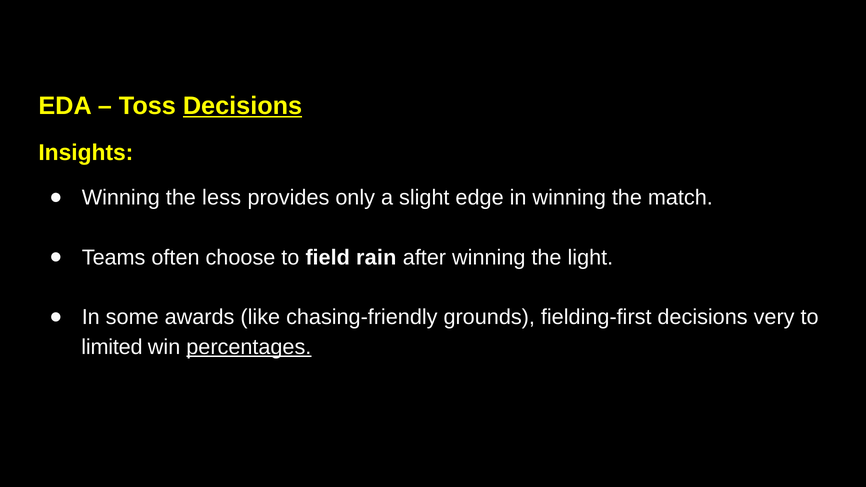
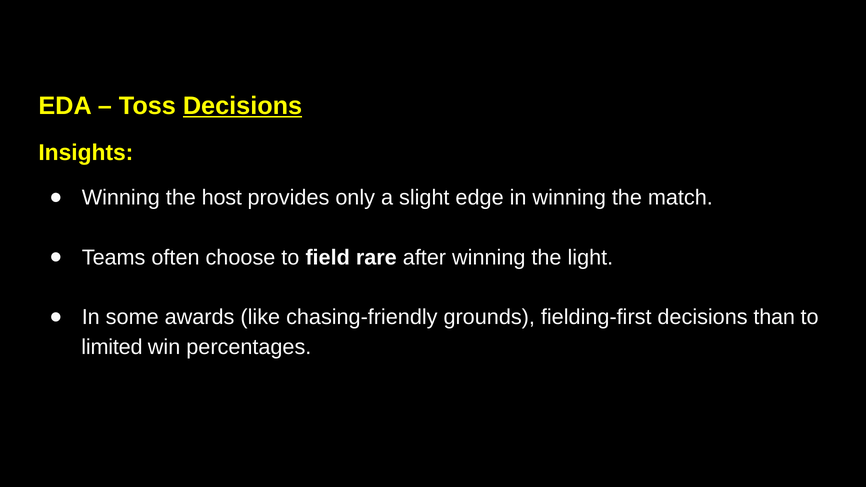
less: less -> host
rain: rain -> rare
very: very -> than
percentages underline: present -> none
